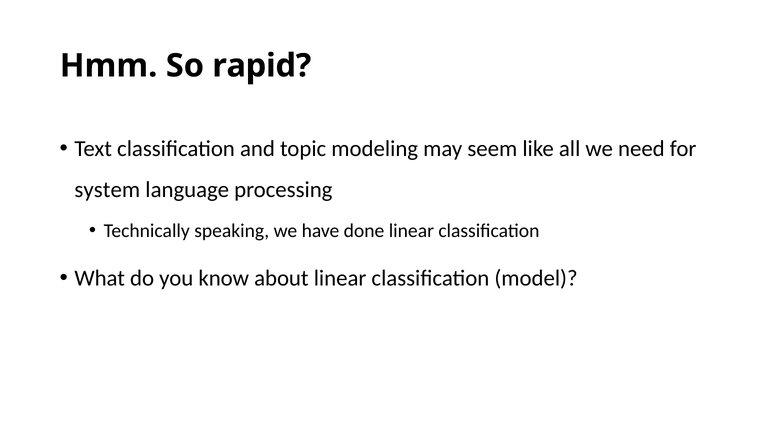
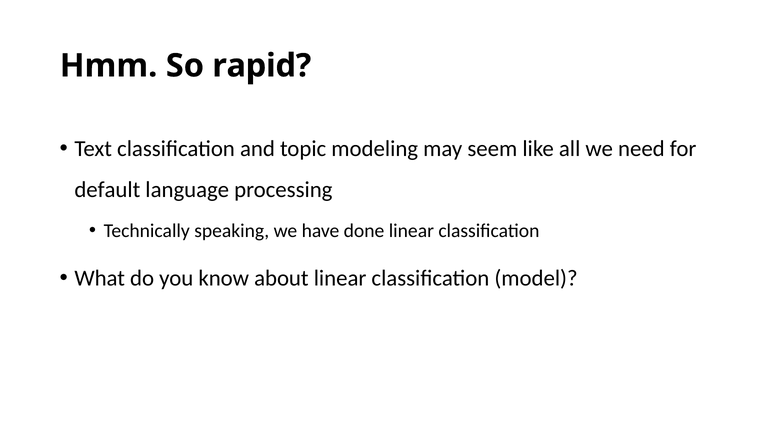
system: system -> default
